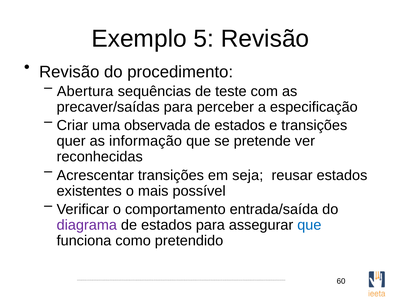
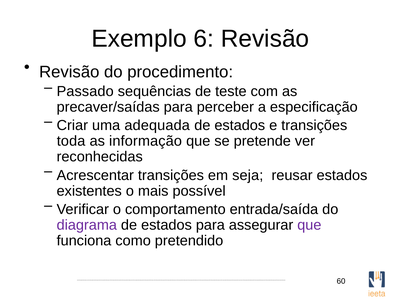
5: 5 -> 6
Abertura: Abertura -> Passado
observada: observada -> adequada
quer: quer -> toda
que at (309, 225) colour: blue -> purple
